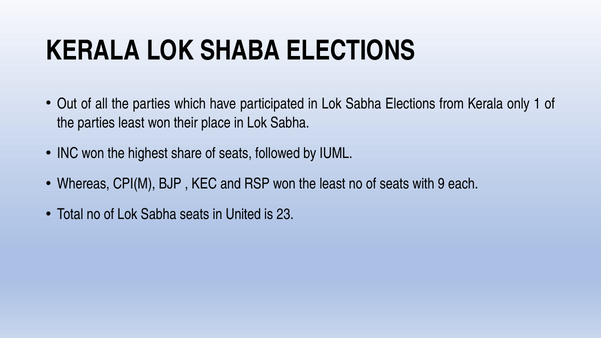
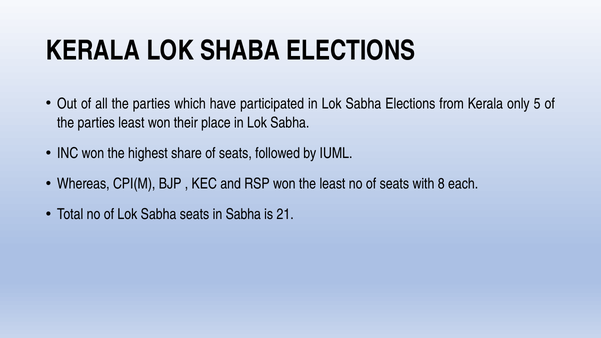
1: 1 -> 5
9: 9 -> 8
in United: United -> Sabha
23: 23 -> 21
